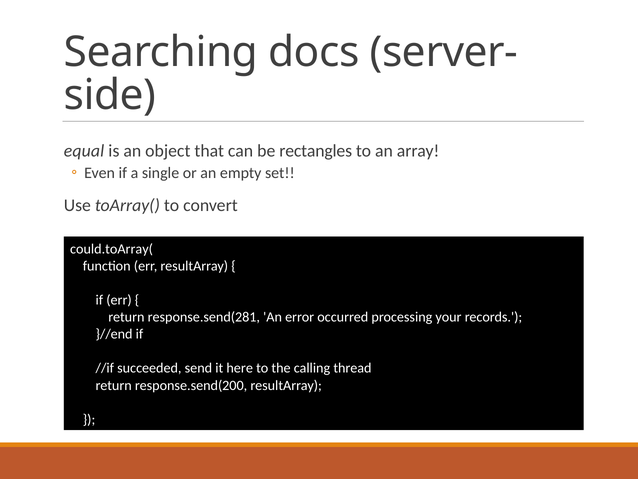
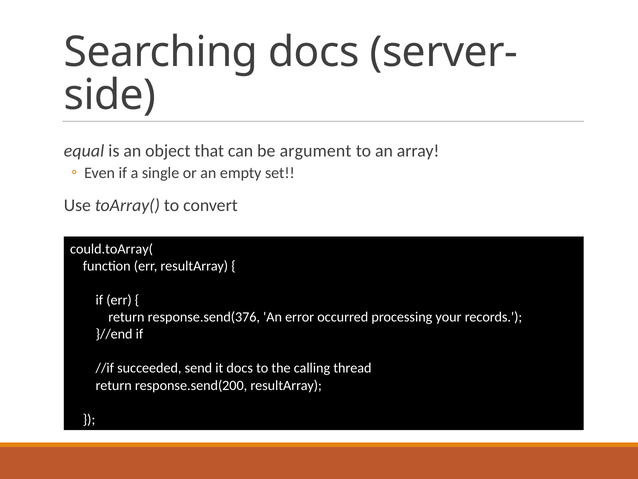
rectangles: rectangles -> argument
response.send(281: response.send(281 -> response.send(376
it here: here -> docs
